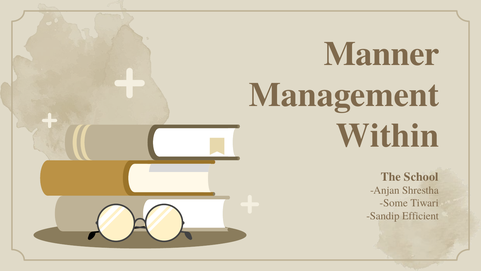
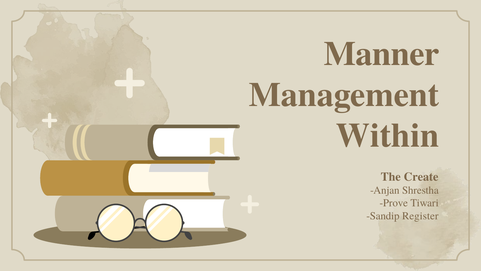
School: School -> Create
Some: Some -> Prove
Efficient: Efficient -> Register
